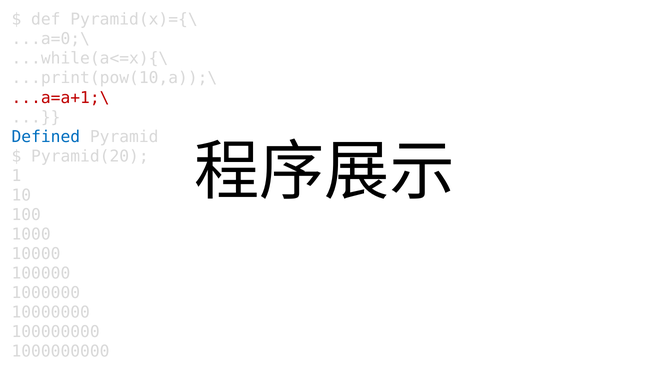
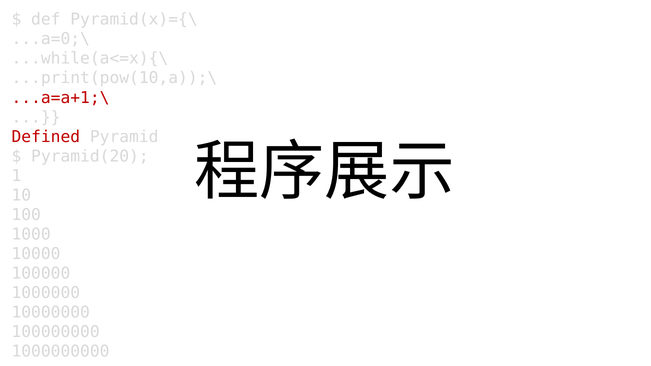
Defined colour: blue -> red
